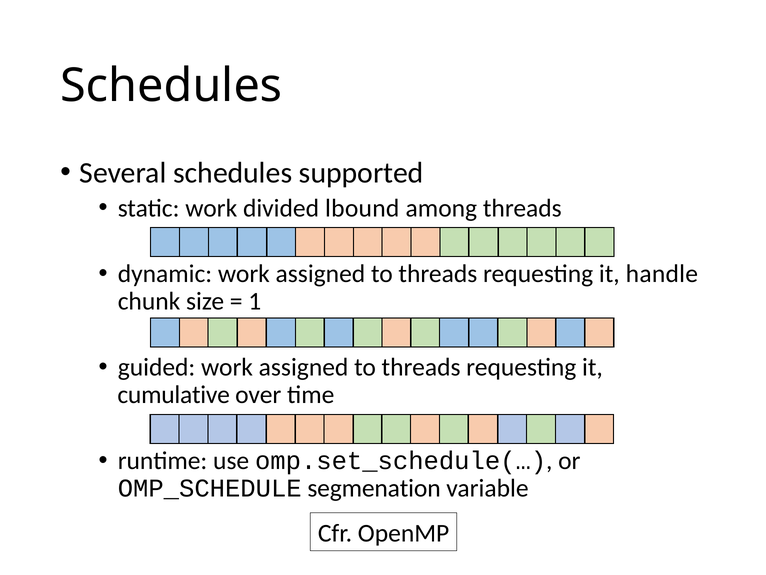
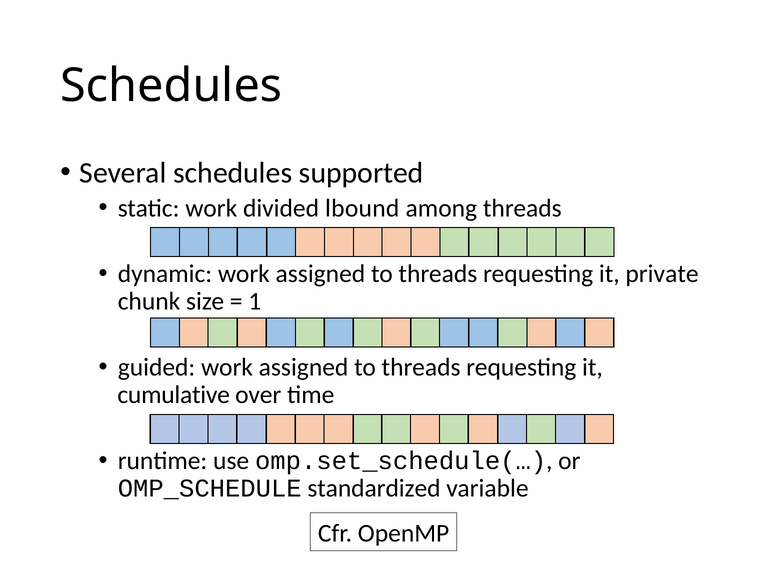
handle: handle -> private
segmenation: segmenation -> standardized
